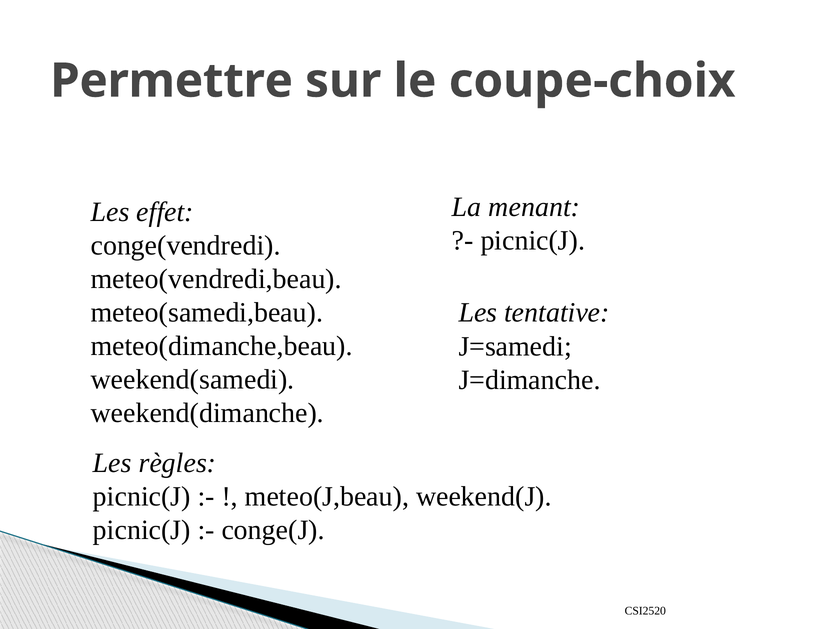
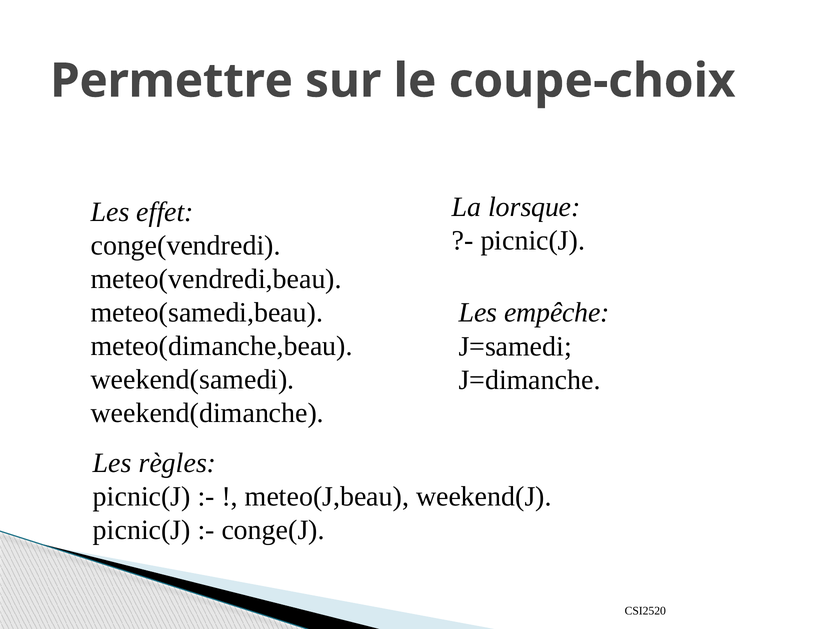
menant: menant -> lorsque
tentative: tentative -> empêche
